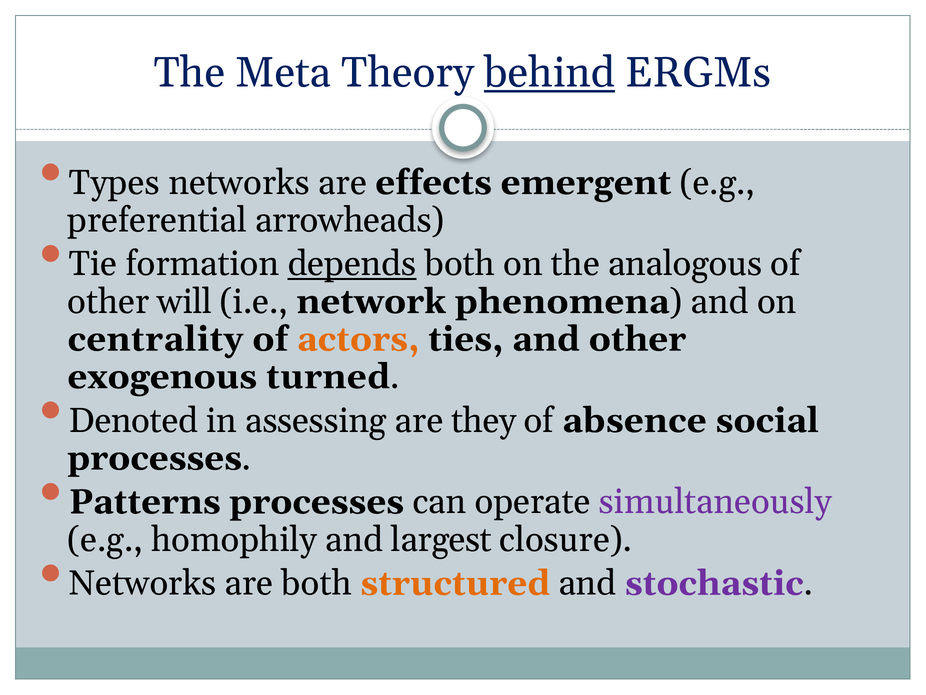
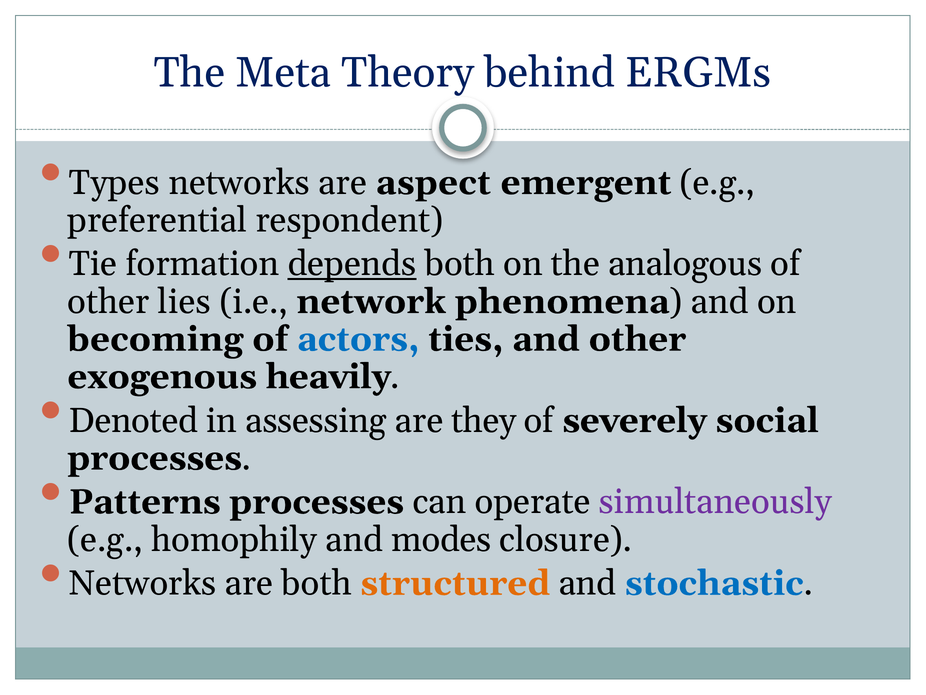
behind underline: present -> none
effects: effects -> aspect
arrowheads: arrowheads -> respondent
will: will -> lies
centrality: centrality -> becoming
actors colour: orange -> blue
turned: turned -> heavily
absence: absence -> severely
largest: largest -> modes
stochastic colour: purple -> blue
